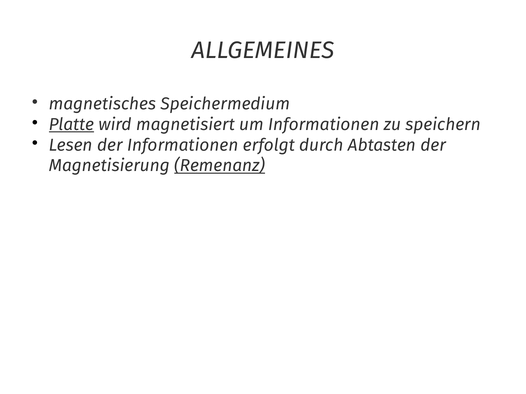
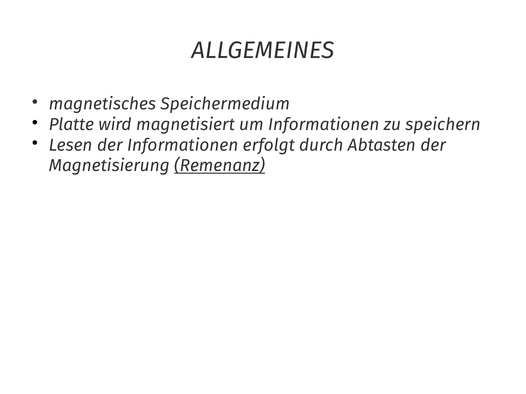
Platte underline: present -> none
